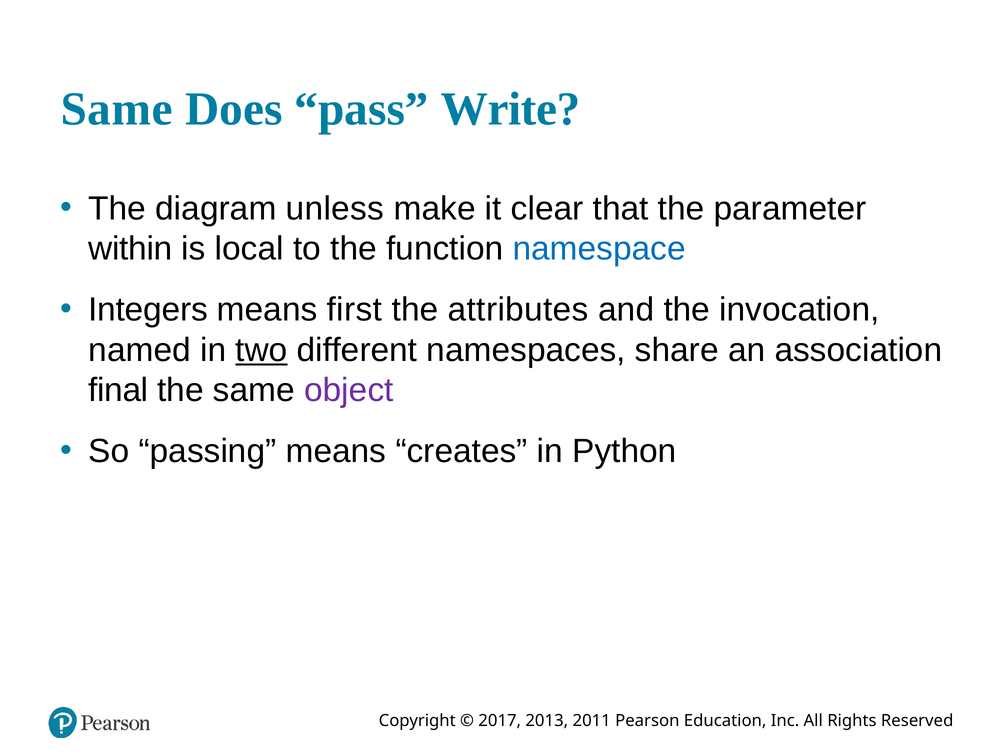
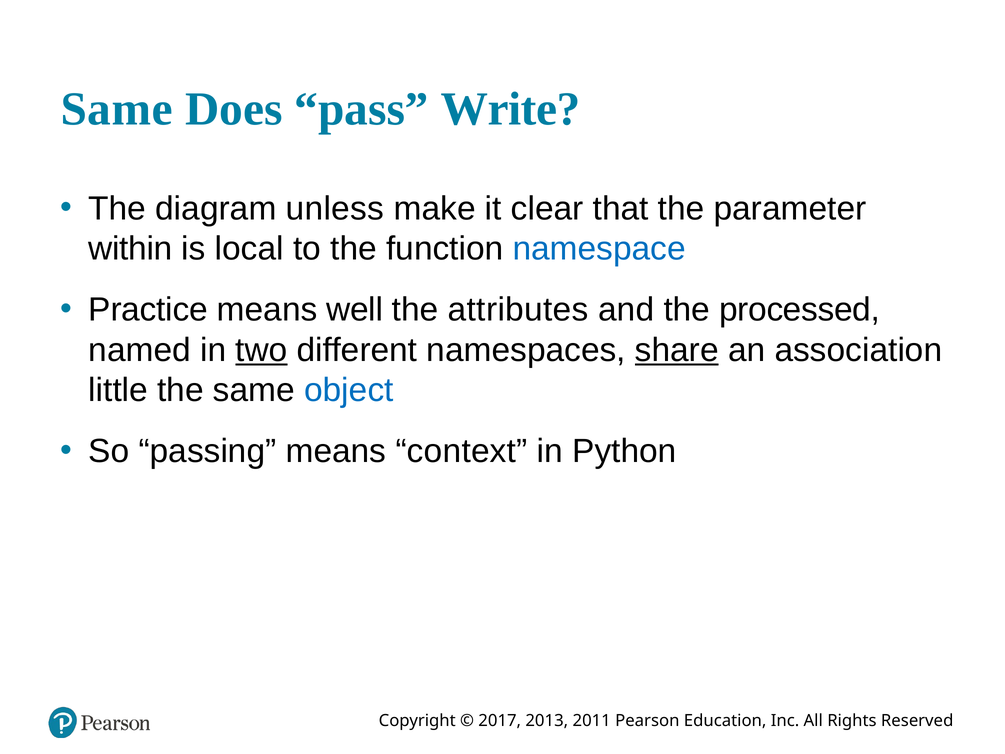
Integers: Integers -> Practice
first: first -> well
invocation: invocation -> processed
share underline: none -> present
final: final -> little
object colour: purple -> blue
creates: creates -> context
